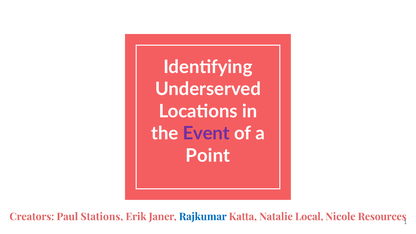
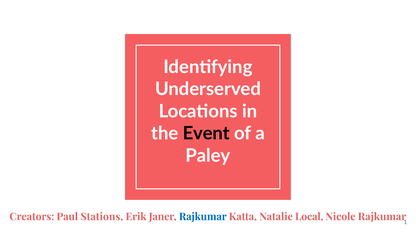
Event colour: purple -> black
Point: Point -> Paley
Nicole Resources: Resources -> Rajkumar
